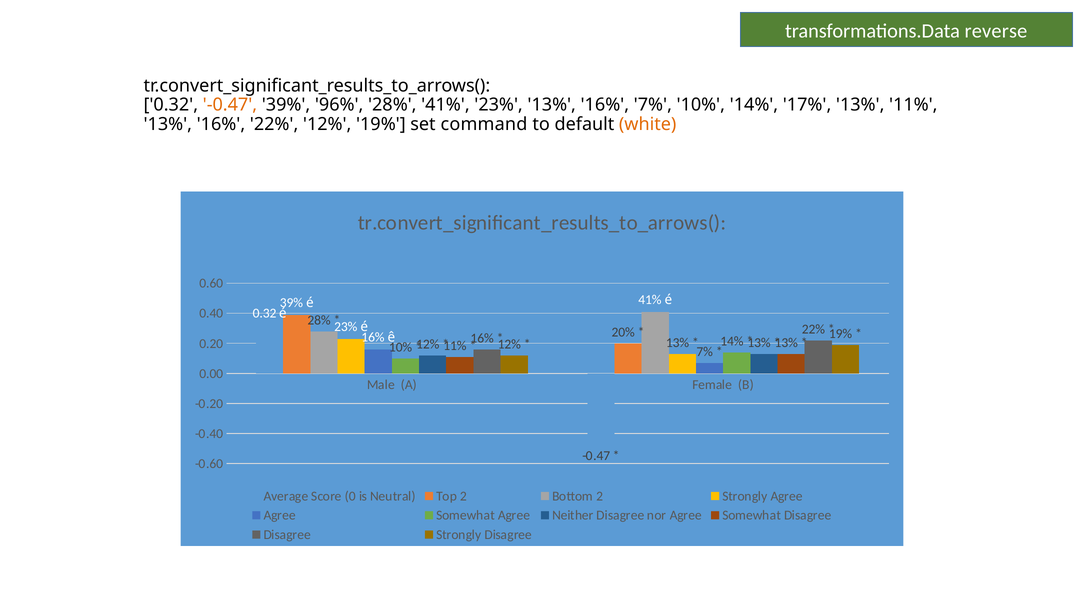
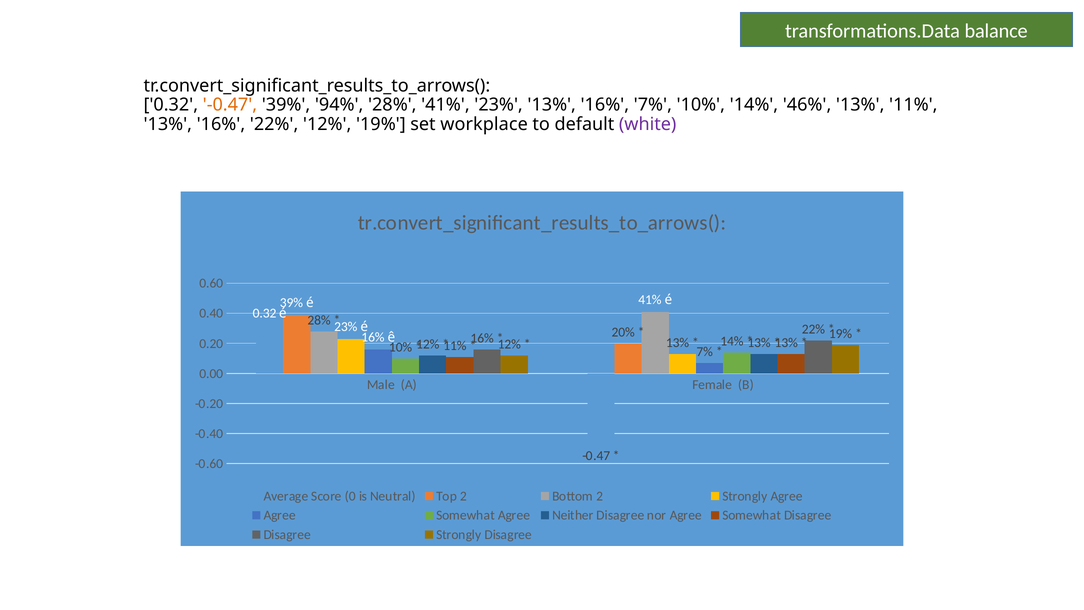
reverse: reverse -> balance
96%: 96% -> 94%
17%: 17% -> 46%
command: command -> workplace
white colour: orange -> purple
